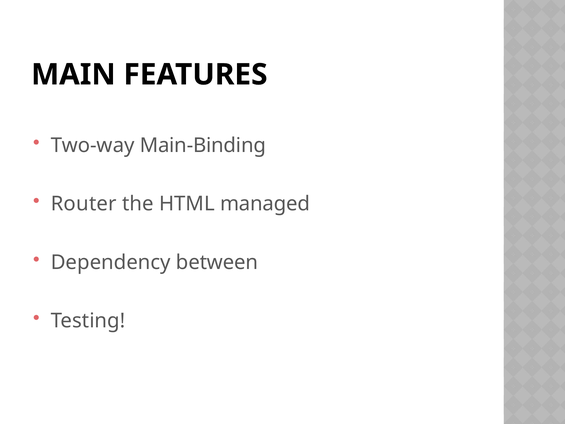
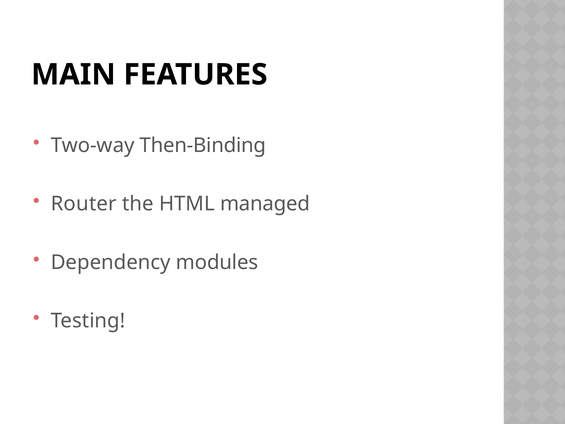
Main-Binding: Main-Binding -> Then-Binding
between: between -> modules
